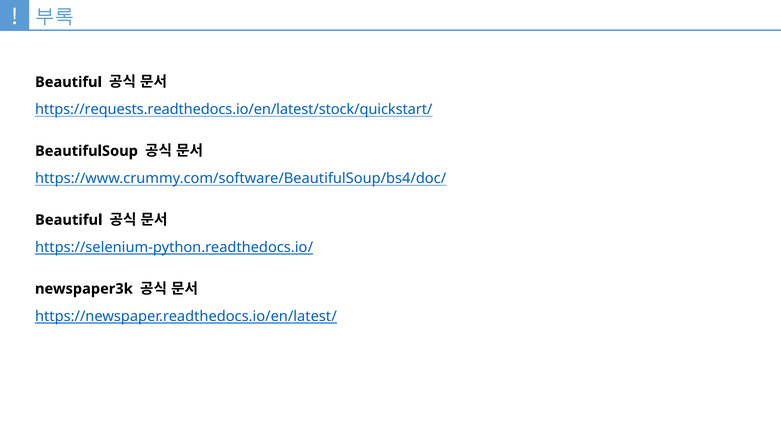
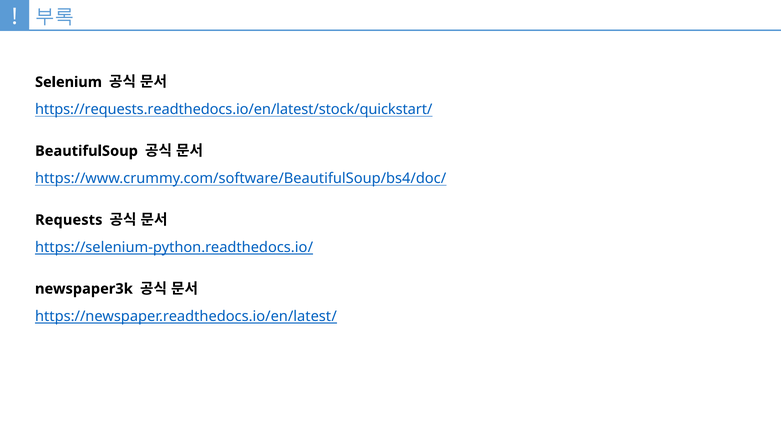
Beautiful at (68, 82): Beautiful -> Selenium
Beautiful at (69, 220): Beautiful -> Requests
